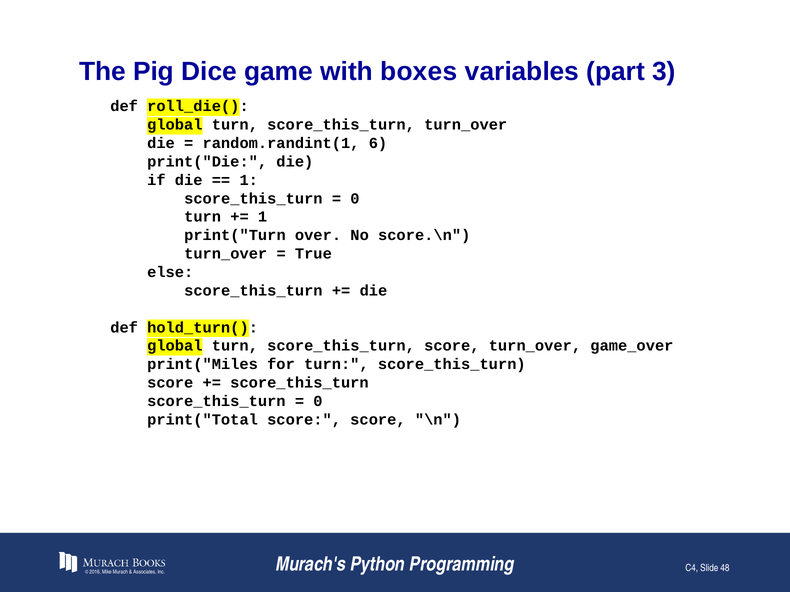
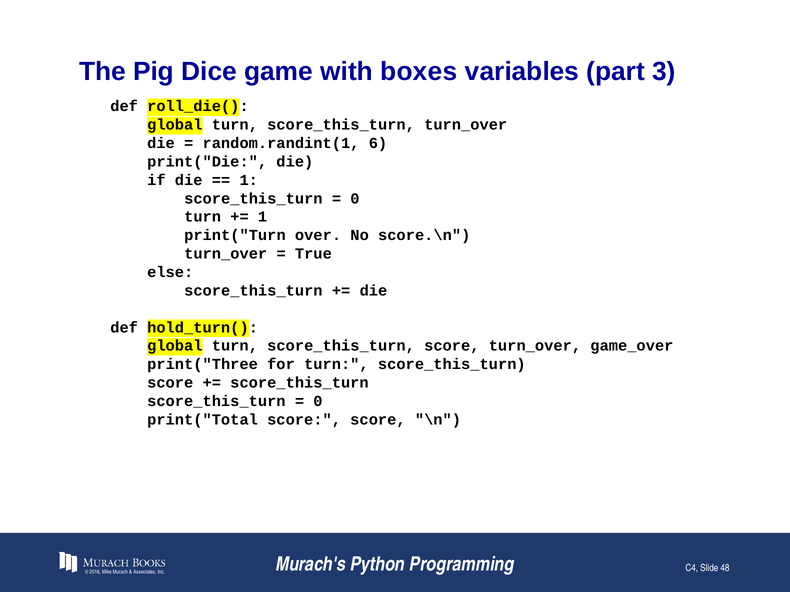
print("Miles: print("Miles -> print("Three
